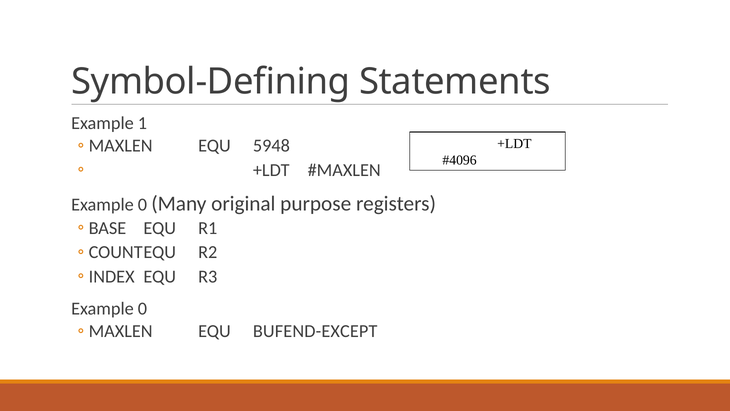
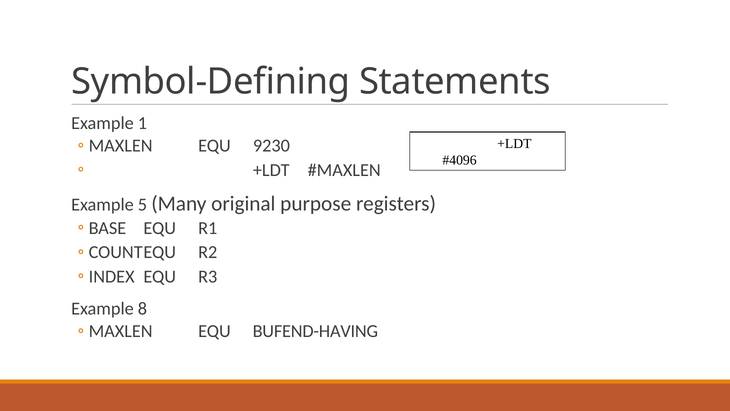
5948: 5948 -> 9230
0 at (142, 204): 0 -> 5
0 at (142, 308): 0 -> 8
BUFEND-EXCEPT: BUFEND-EXCEPT -> BUFEND-HAVING
